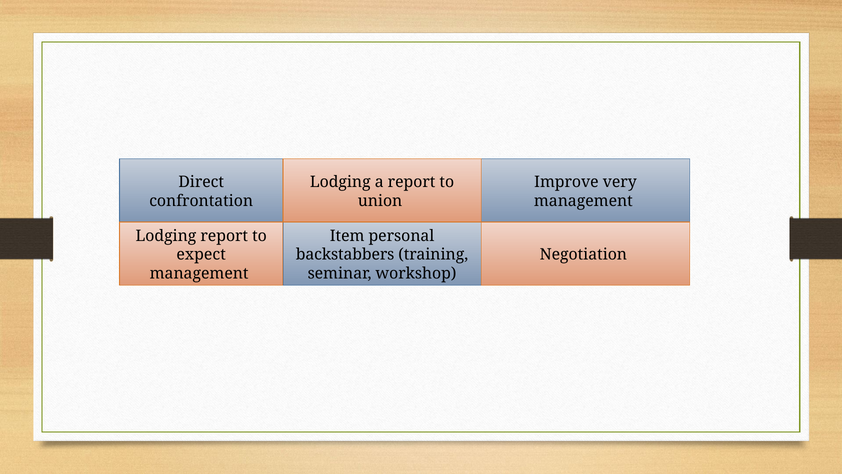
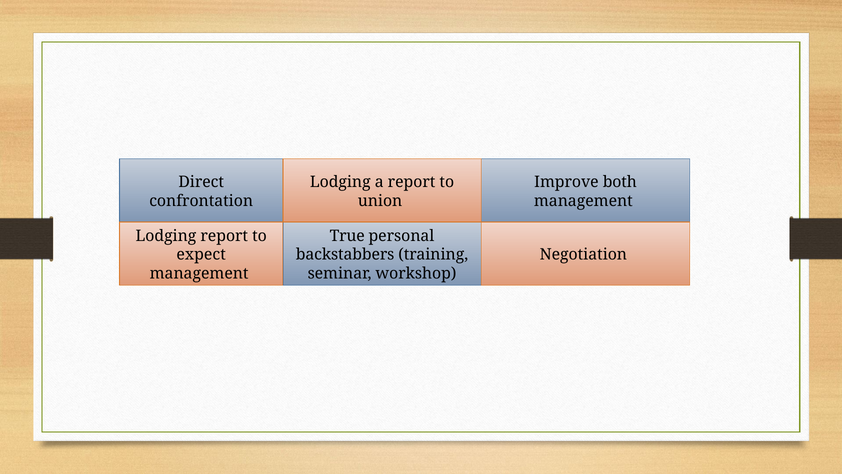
very: very -> both
Item: Item -> True
